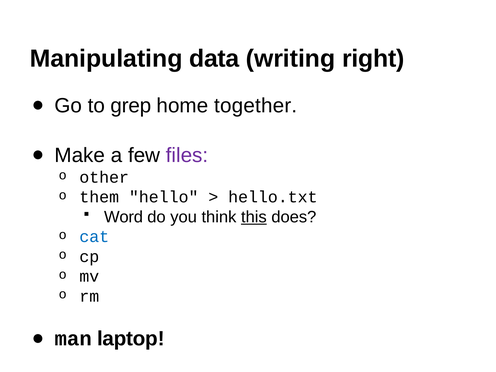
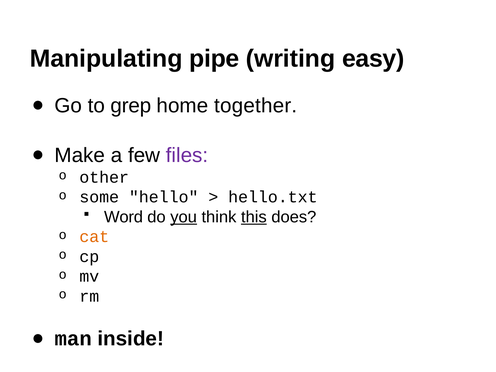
data: data -> pipe
right: right -> easy
them: them -> some
you underline: none -> present
cat colour: blue -> orange
laptop: laptop -> inside
